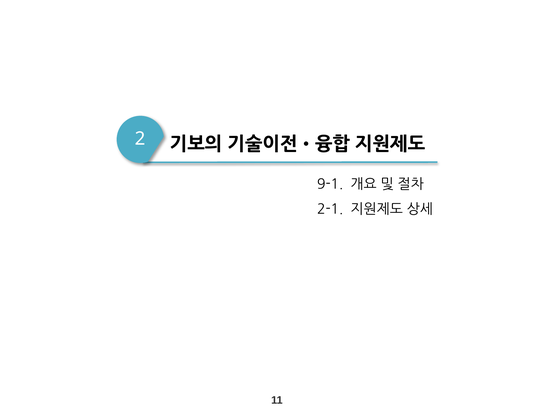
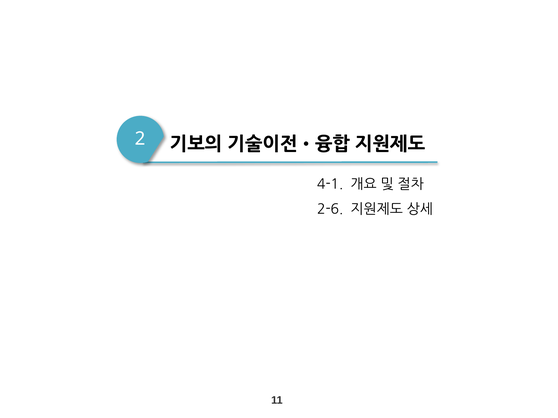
9-1: 9-1 -> 4-1
2-1: 2-1 -> 2-6
